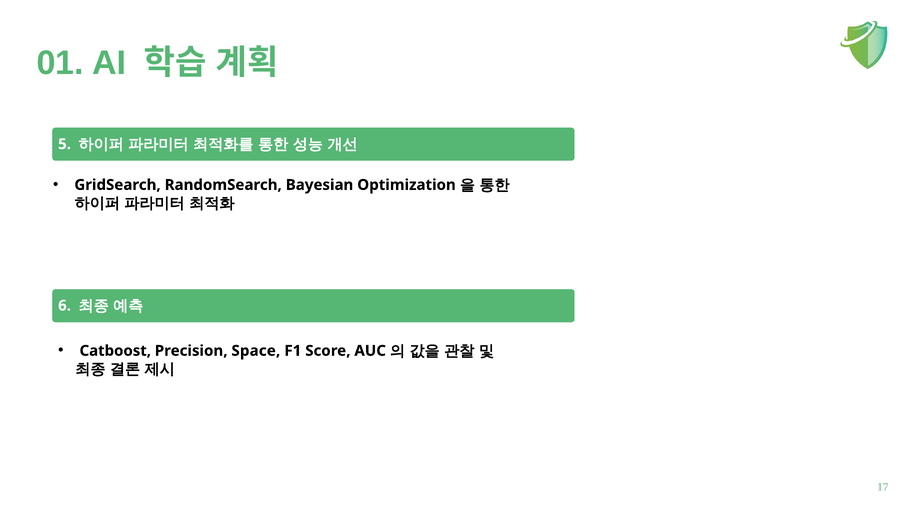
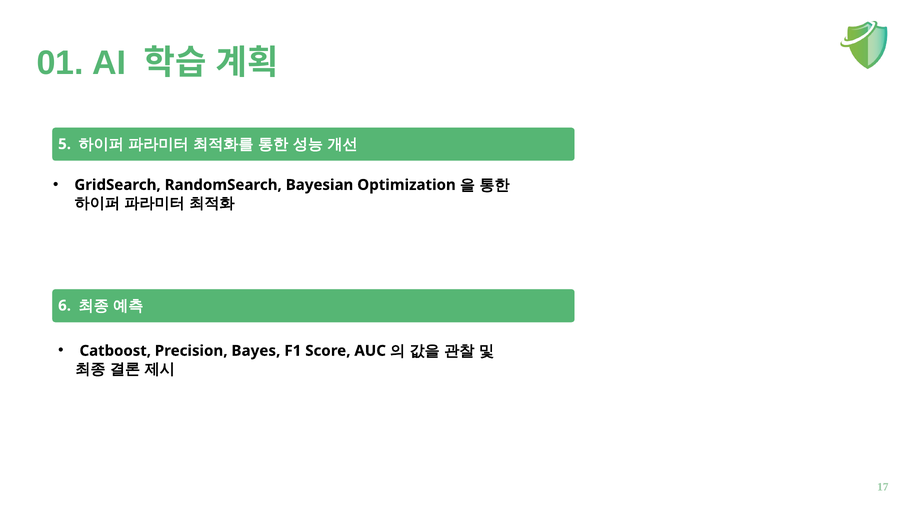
Space: Space -> Bayes
